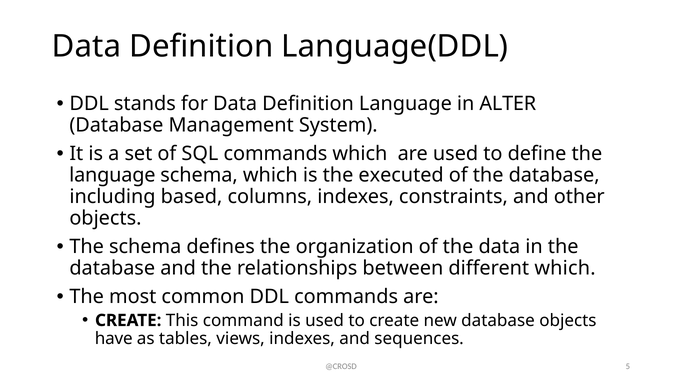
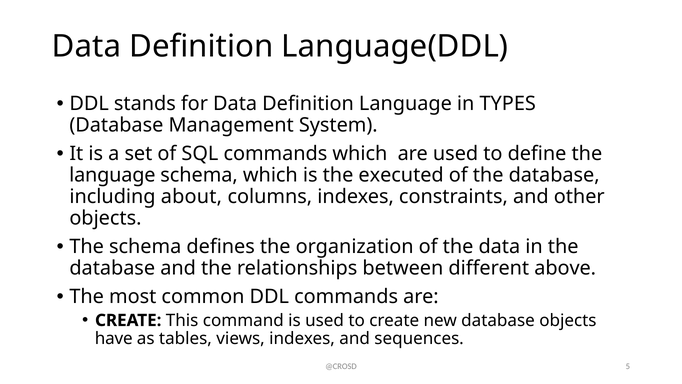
ALTER: ALTER -> TYPES
based: based -> about
different which: which -> above
